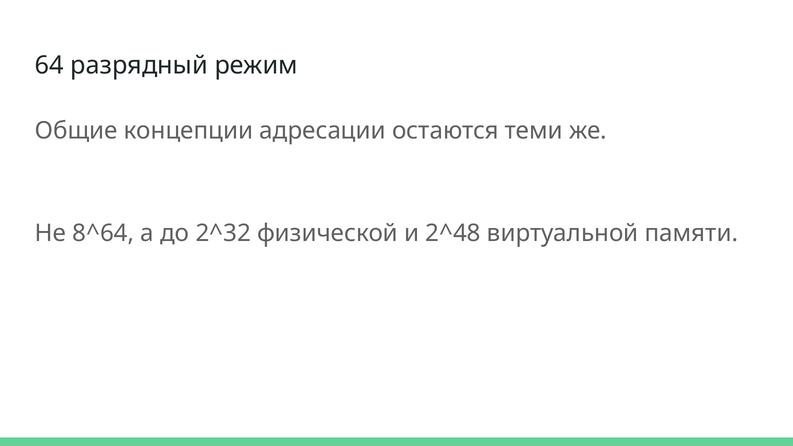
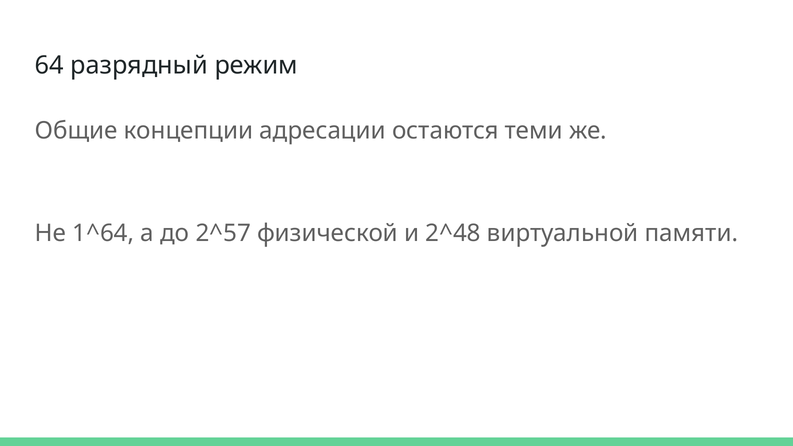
8^64: 8^64 -> 1^64
2^32: 2^32 -> 2^57
